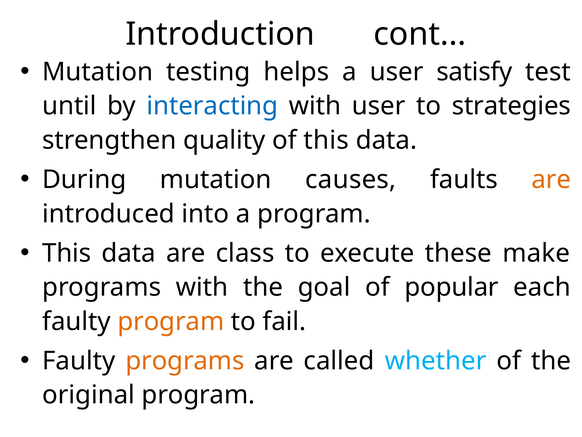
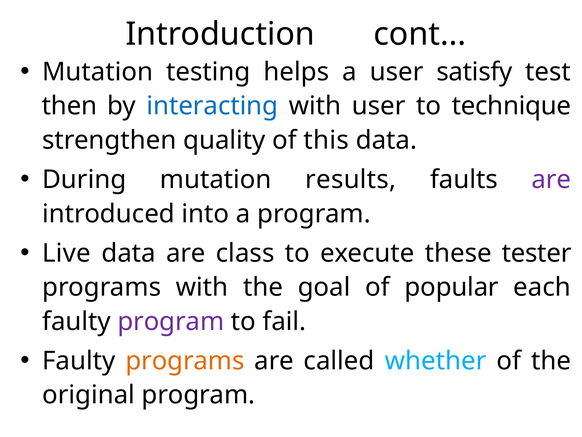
until: until -> then
strategies: strategies -> technique
causes: causes -> results
are at (551, 179) colour: orange -> purple
This at (67, 253): This -> Live
make: make -> tester
program at (171, 321) colour: orange -> purple
